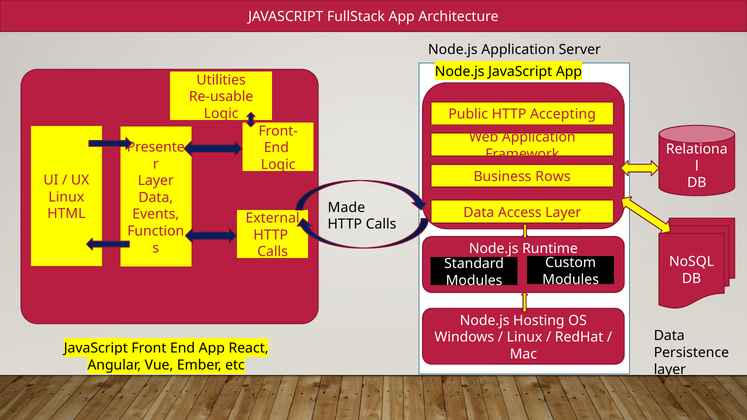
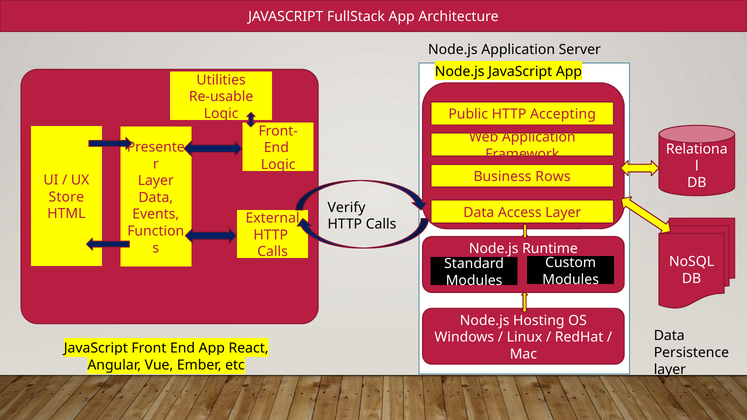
Linux at (66, 197): Linux -> Store
Made: Made -> Verify
